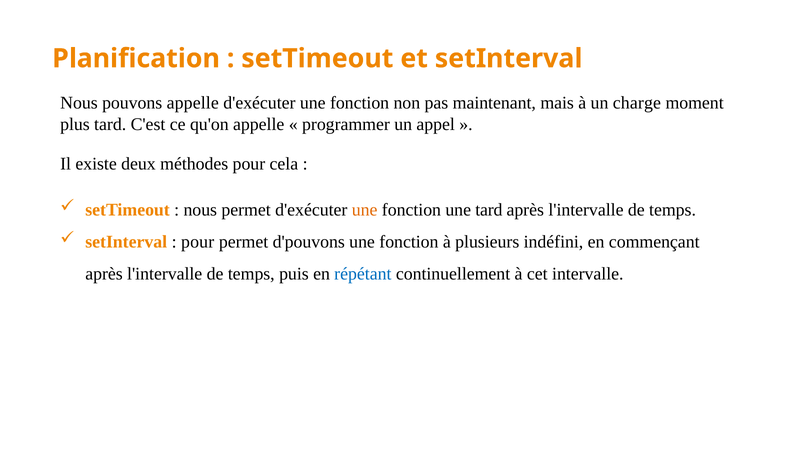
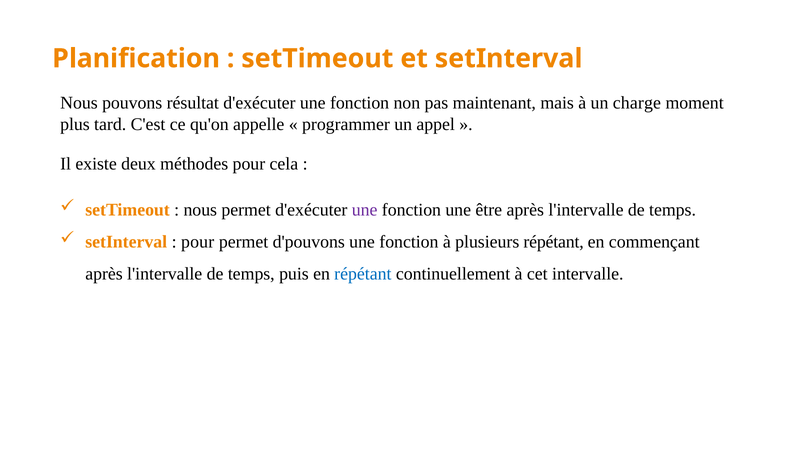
pouvons appelle: appelle -> résultat
une at (365, 210) colour: orange -> purple
une tard: tard -> être
plusieurs indéfini: indéfini -> répétant
